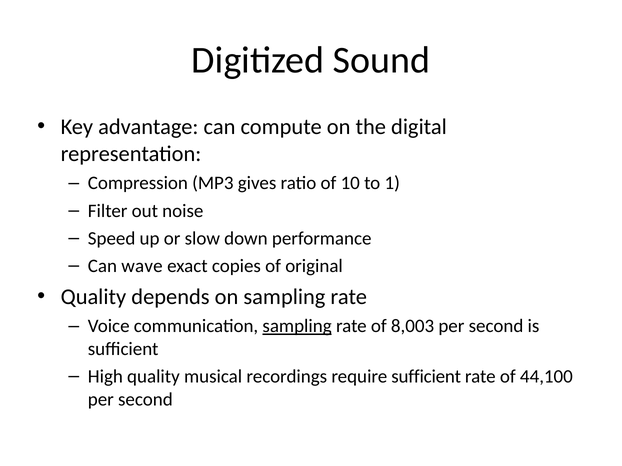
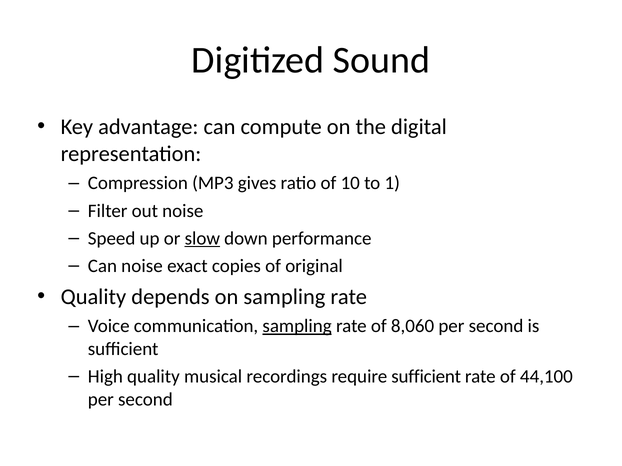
slow underline: none -> present
Can wave: wave -> noise
8,003: 8,003 -> 8,060
